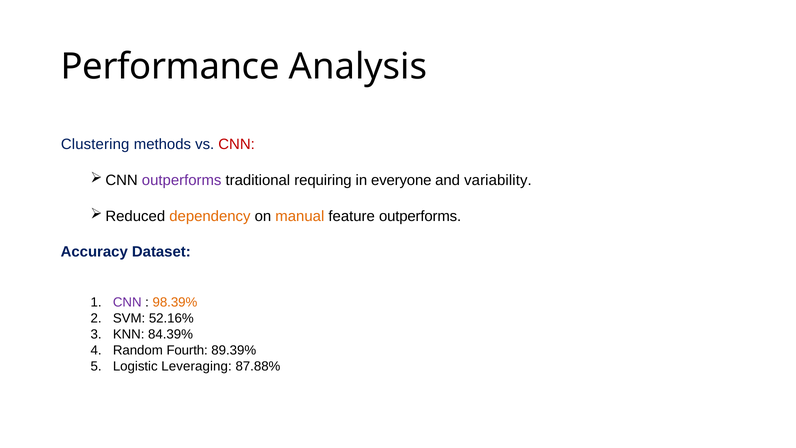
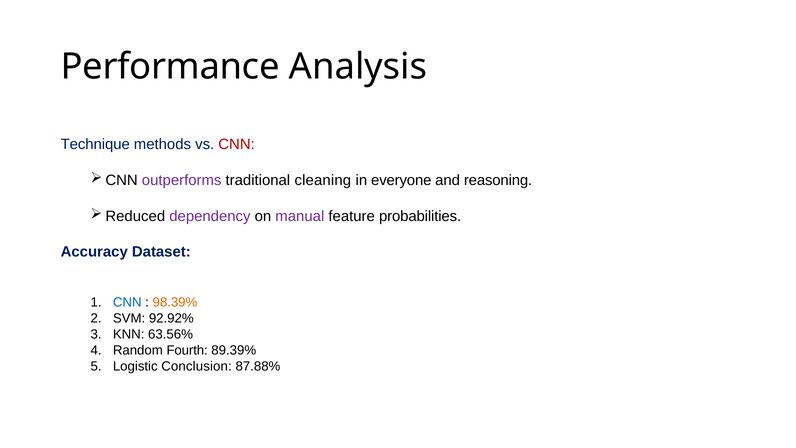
Clustering: Clustering -> Technique
requiring: requiring -> cleaning
variability: variability -> reasoning
dependency colour: orange -> purple
manual colour: orange -> purple
feature outperforms: outperforms -> probabilities
CNN at (127, 302) colour: purple -> blue
52.16%: 52.16% -> 92.92%
84.39%: 84.39% -> 63.56%
Leveraging: Leveraging -> Conclusion
